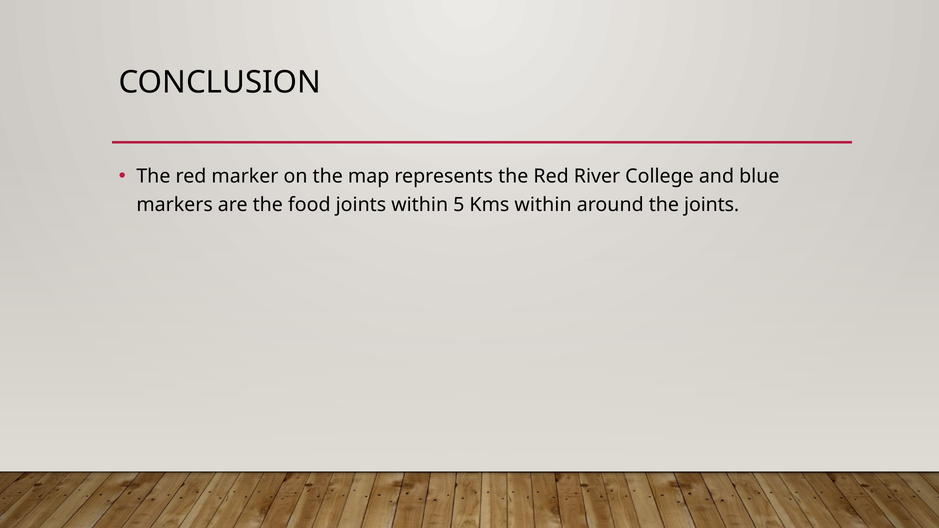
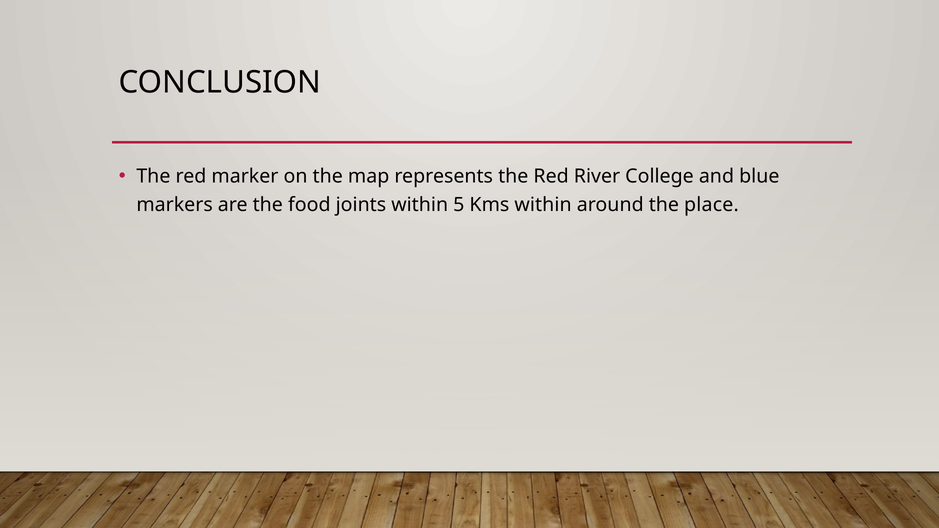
the joints: joints -> place
